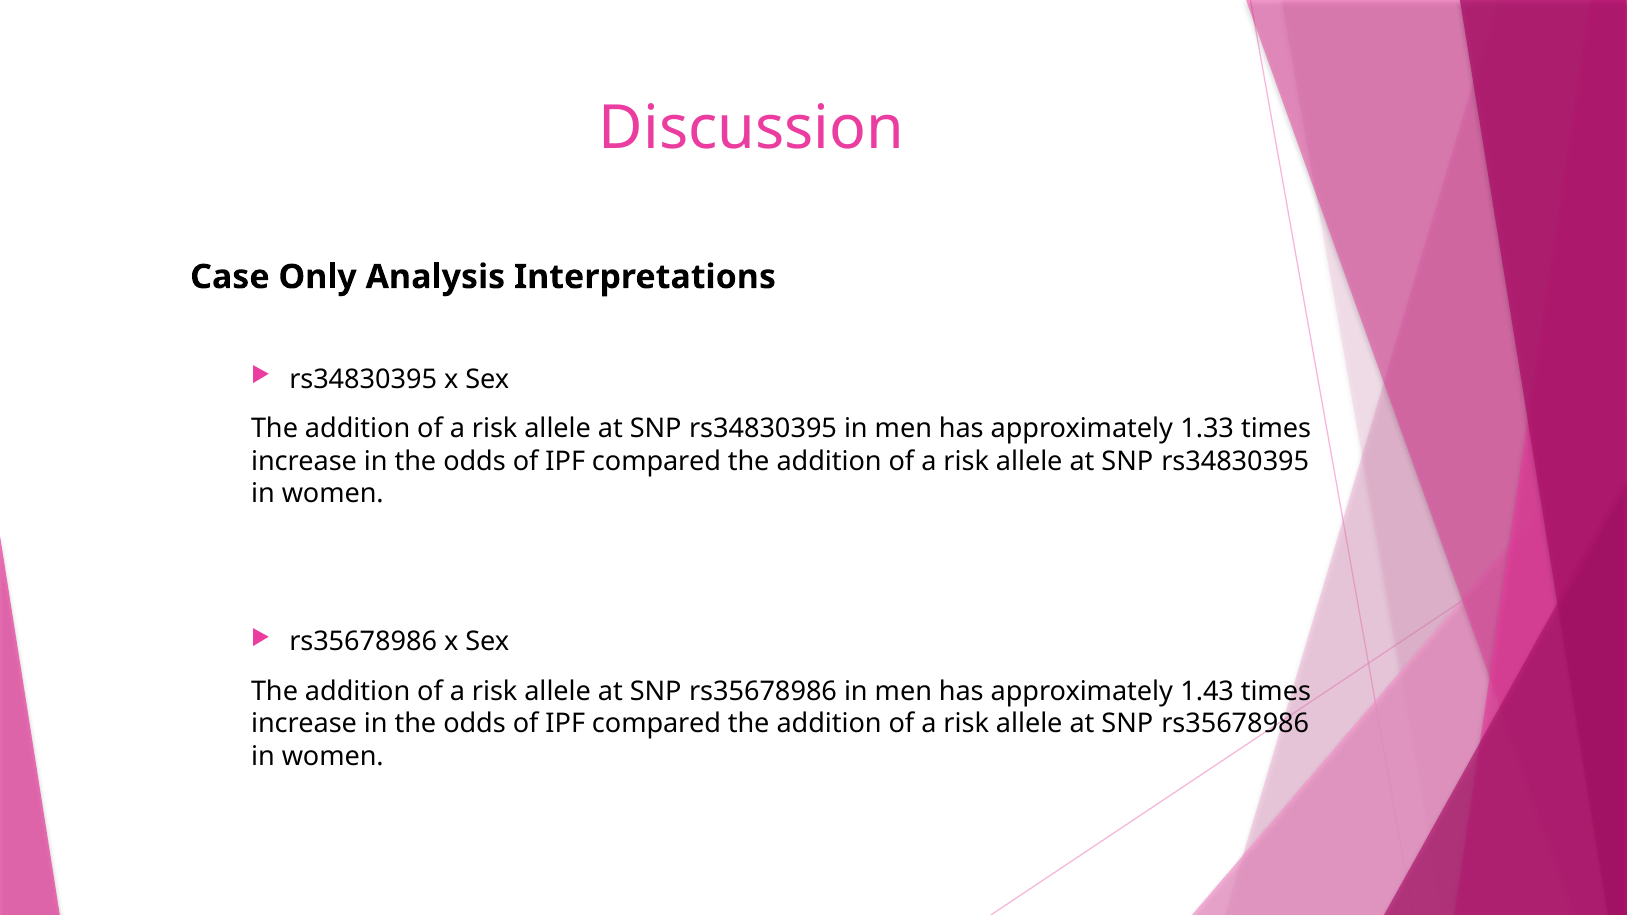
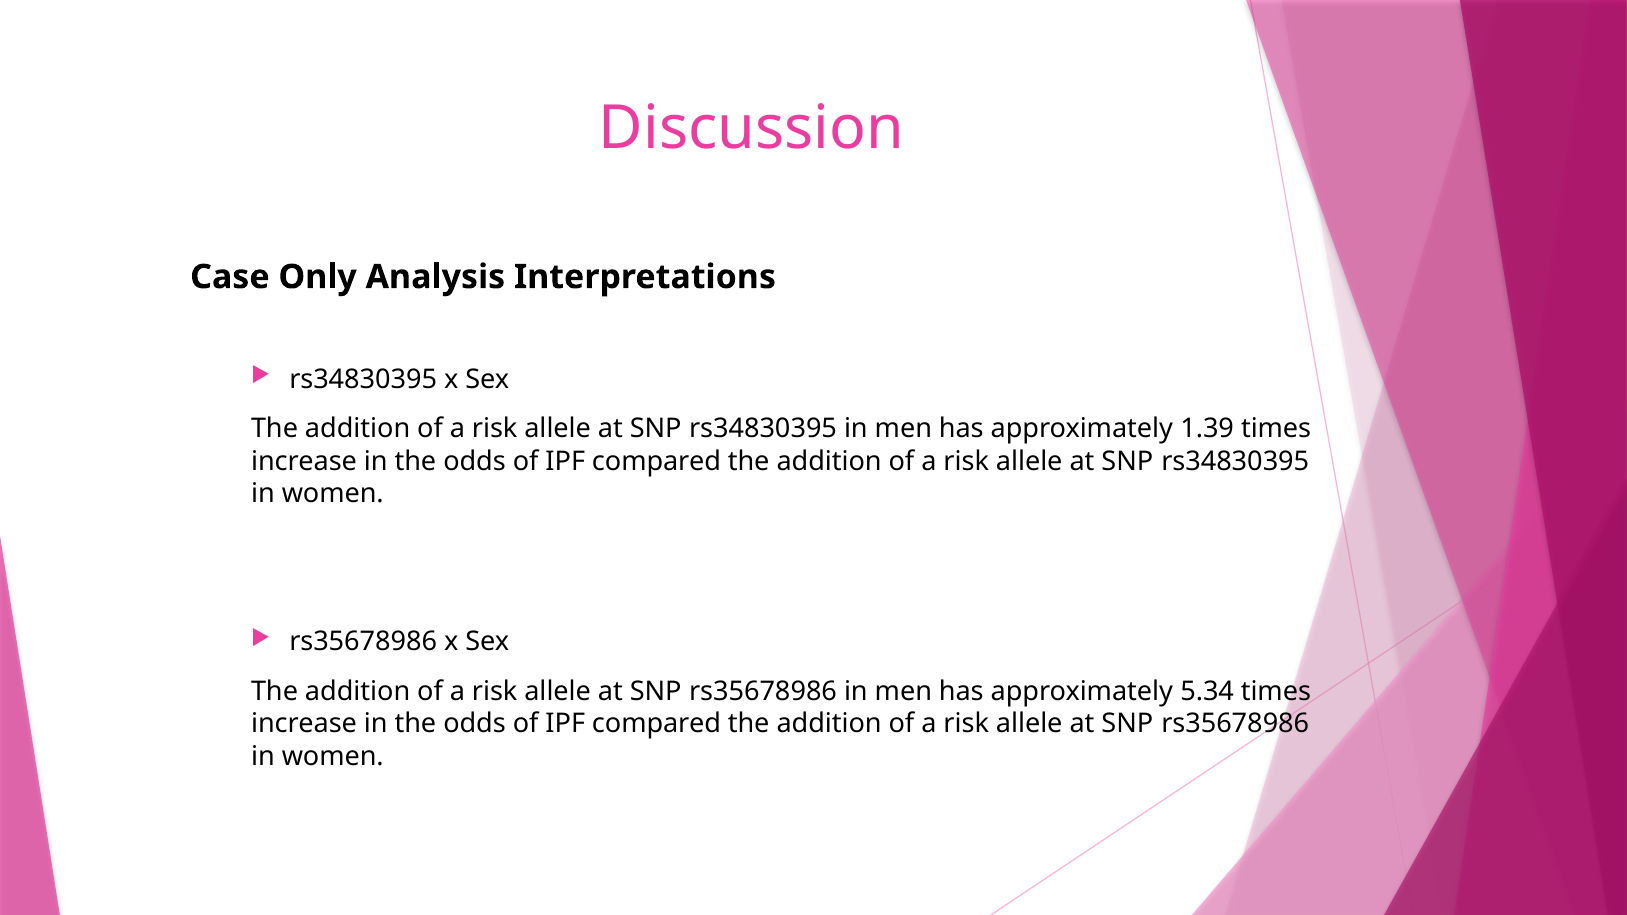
1.33: 1.33 -> 1.39
1.43: 1.43 -> 5.34
